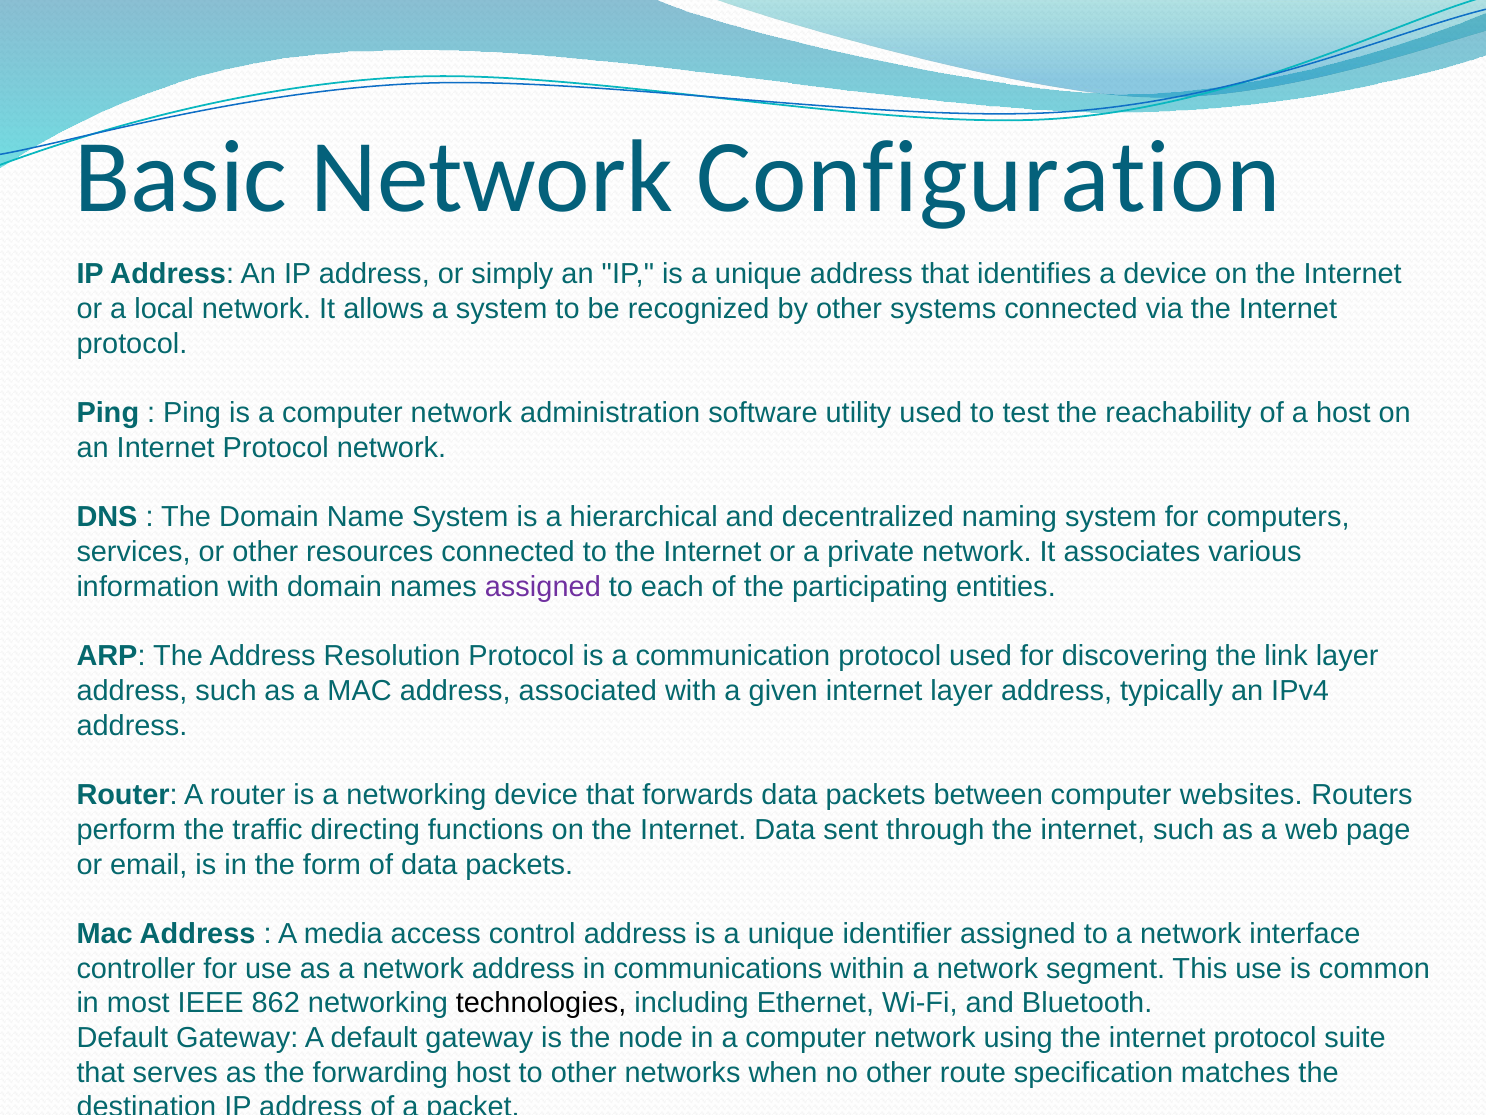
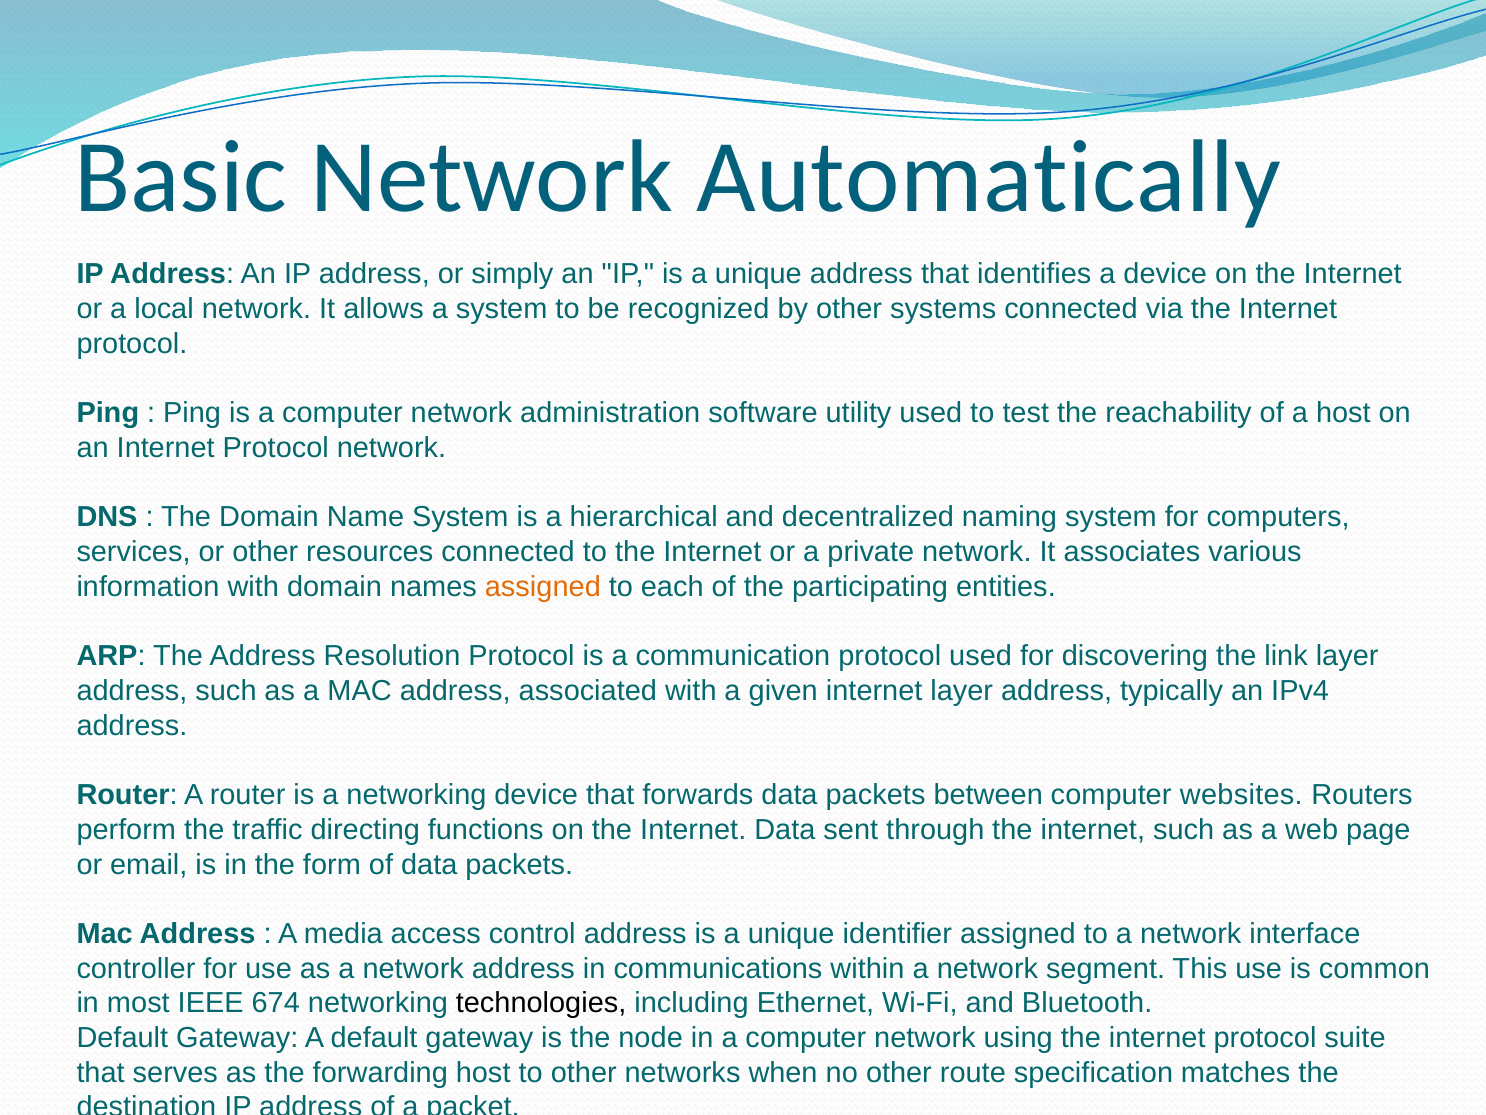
Configuration: Configuration -> Automatically
assigned at (543, 587) colour: purple -> orange
862: 862 -> 674
